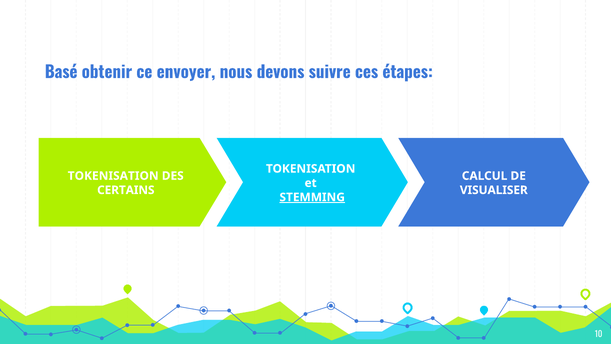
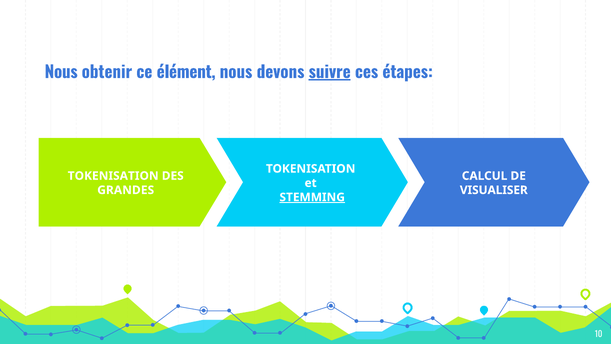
Basé at (61, 72): Basé -> Nous
envoyer: envoyer -> élément
suivre underline: none -> present
CERTAINS: CERTAINS -> GRANDES
